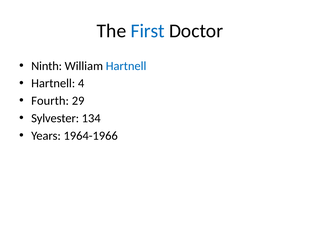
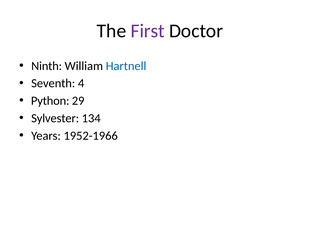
First colour: blue -> purple
Hartnell at (53, 83): Hartnell -> Seventh
Fourth: Fourth -> Python
1964-1966: 1964-1966 -> 1952-1966
